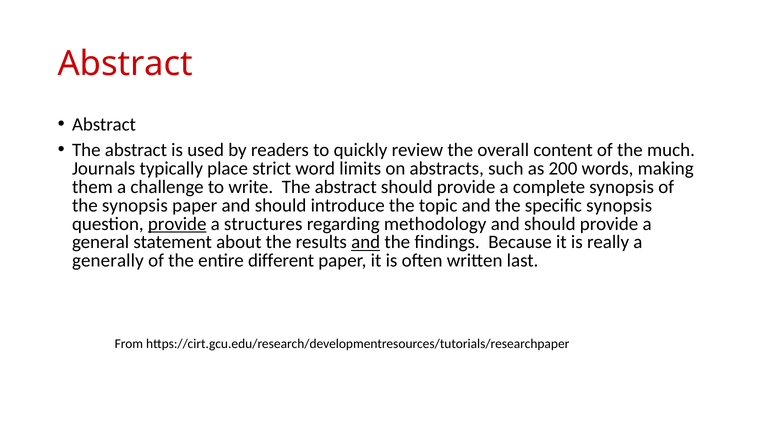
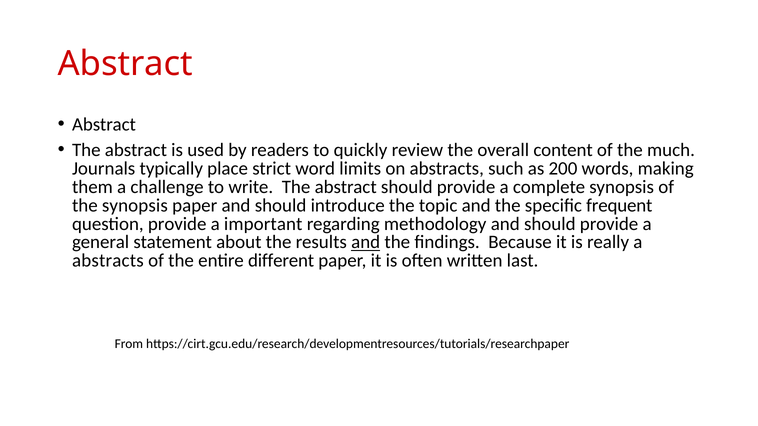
specific synopsis: synopsis -> frequent
provide at (177, 224) underline: present -> none
structures: structures -> important
generally at (108, 261): generally -> abstracts
